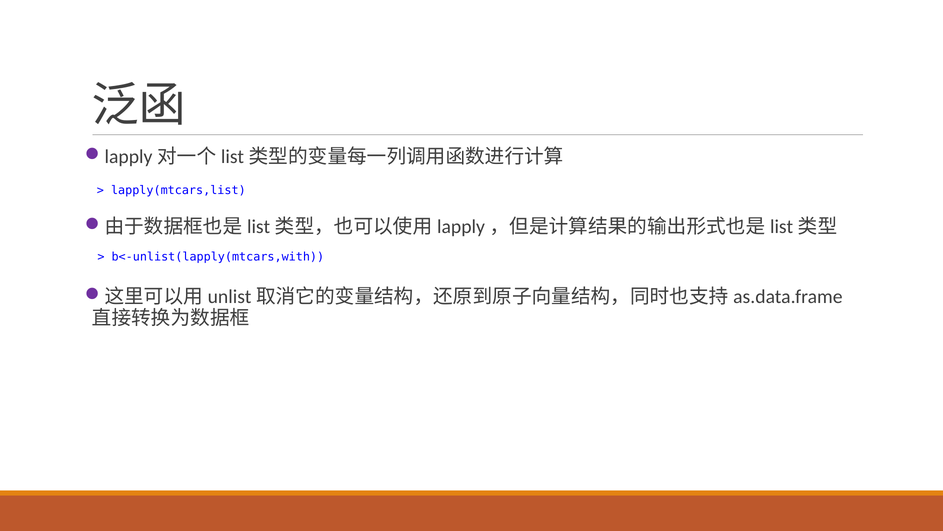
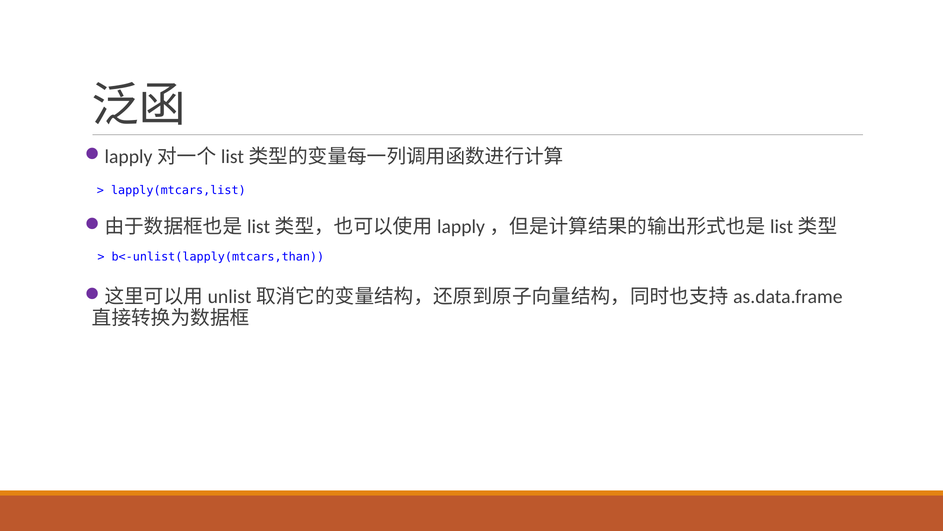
b<-unlist(lapply(mtcars,with: b<-unlist(lapply(mtcars,with -> b<-unlist(lapply(mtcars,than
